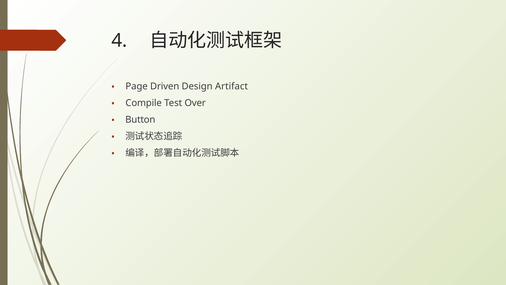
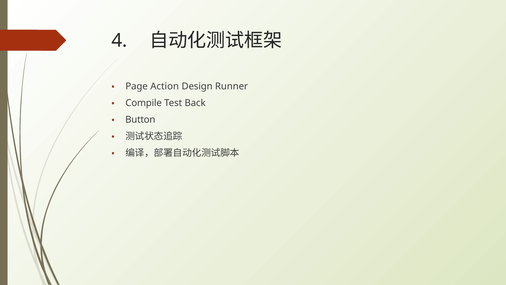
Driven: Driven -> Action
Artifact: Artifact -> Runner
Over: Over -> Back
